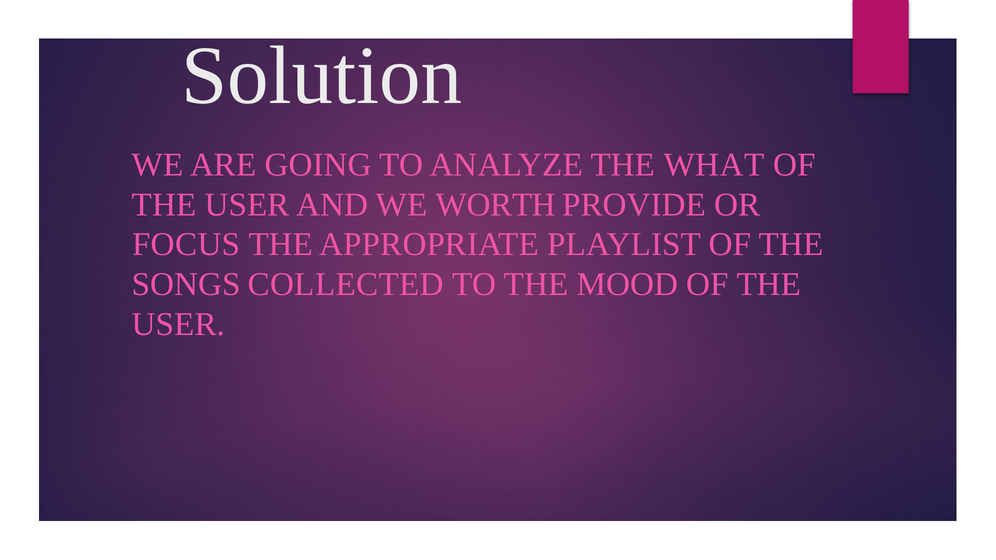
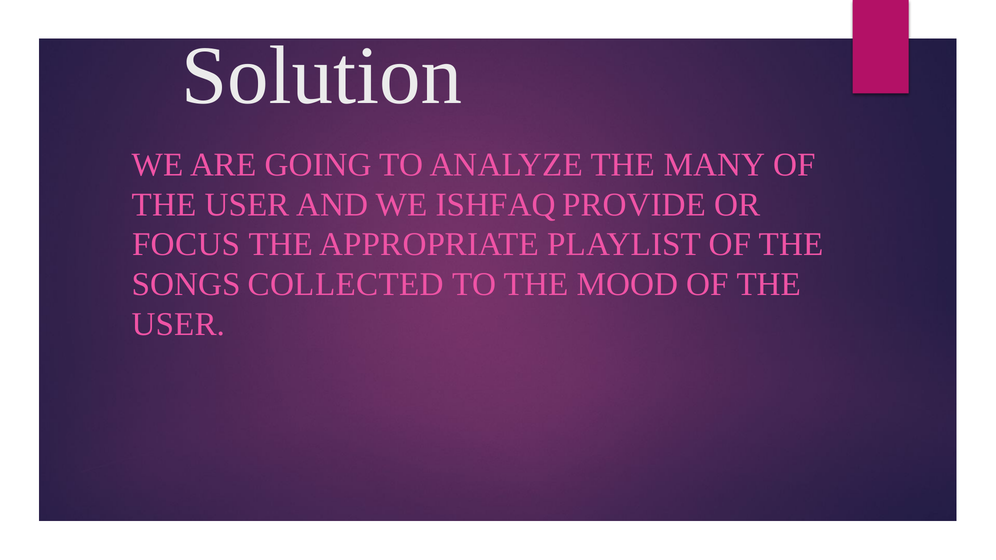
WHAT: WHAT -> MANY
WORTH: WORTH -> ISHFAQ
